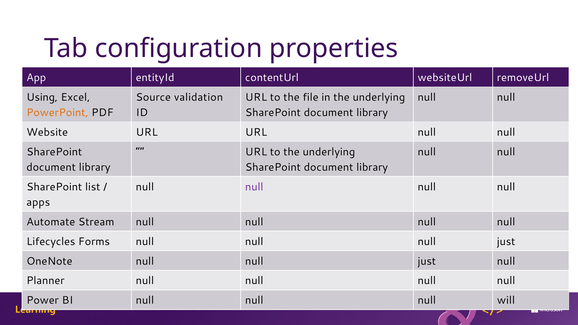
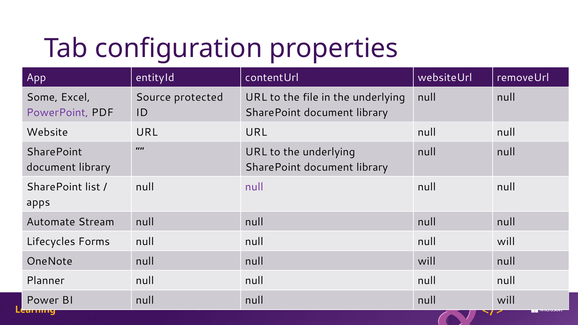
Using: Using -> Some
validation: validation -> protected
PowerPoint colour: orange -> purple
just at (506, 242): just -> will
OneNote null null just: just -> will
